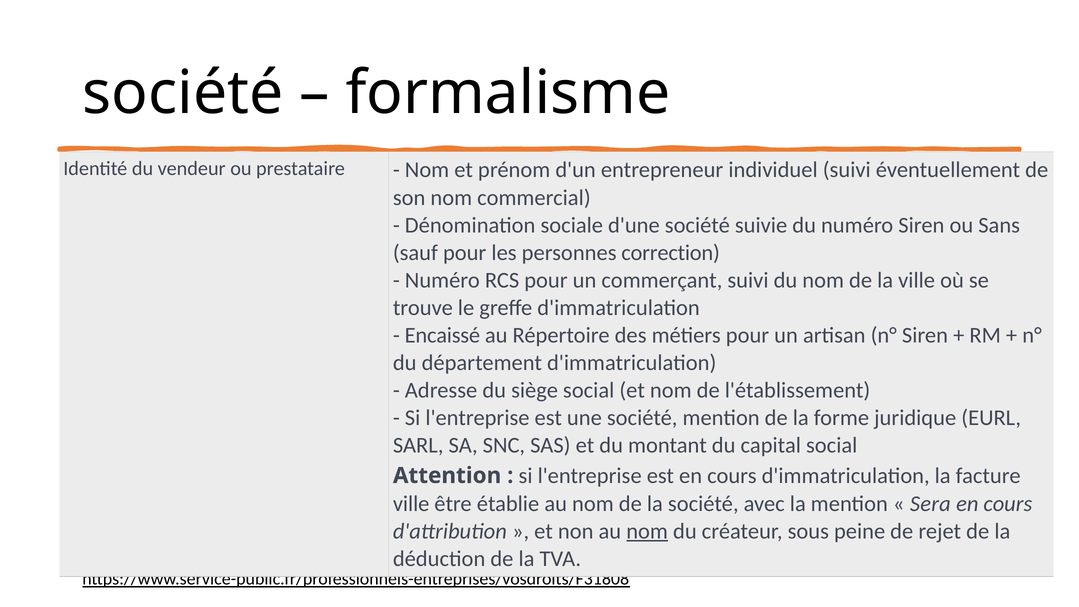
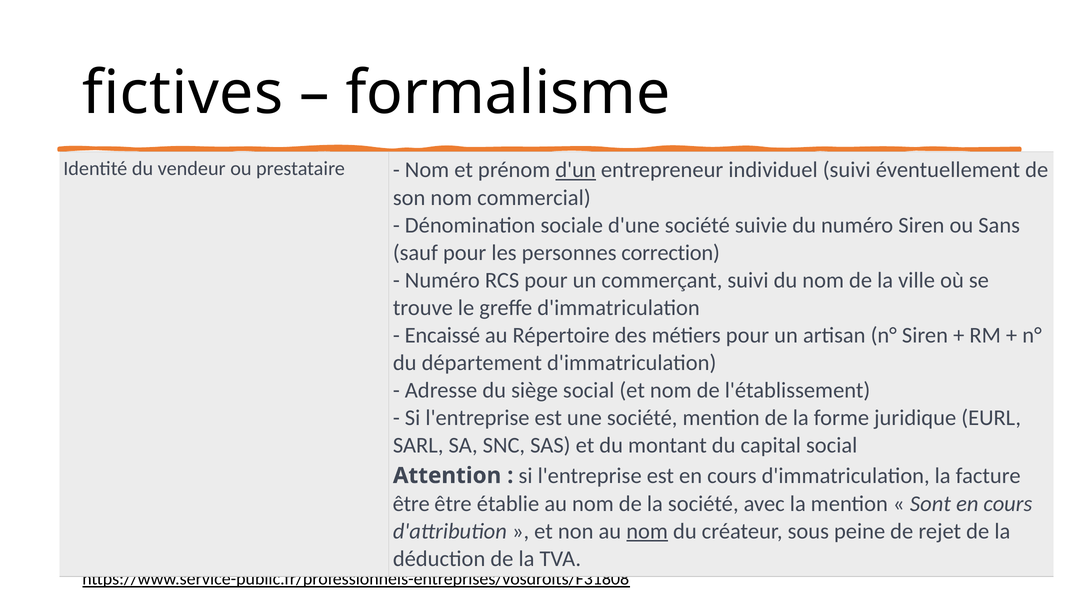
société at (183, 93): société -> fictives
d'un underline: none -> present
ville at (411, 504): ville -> être
Sera: Sera -> Sont
